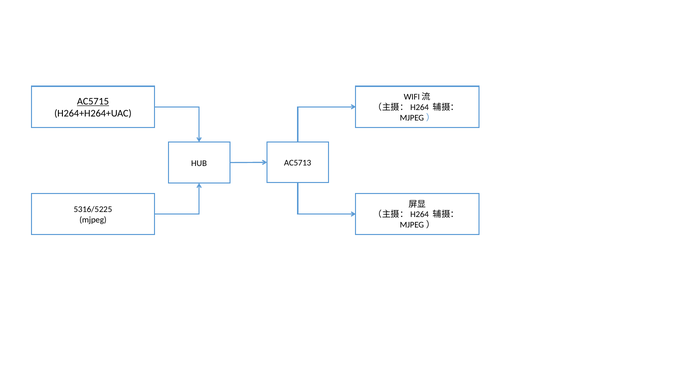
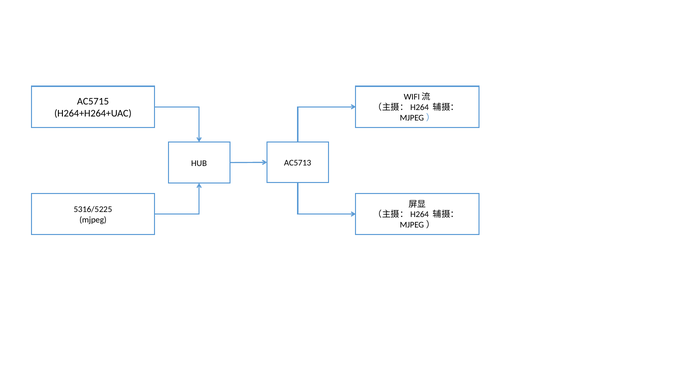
AC5715 underline: present -> none
